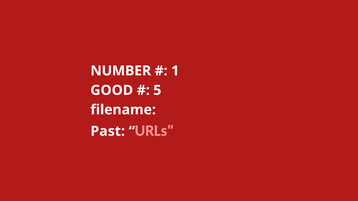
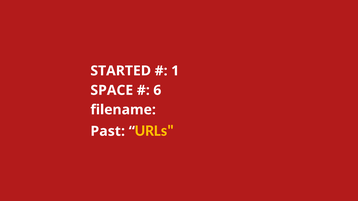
NUMBER: NUMBER -> STARTED
GOOD: GOOD -> SPACE
5: 5 -> 6
URLs colour: pink -> yellow
